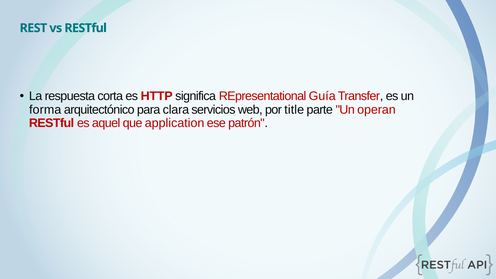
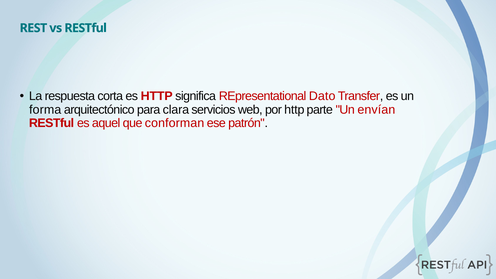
Guía: Guía -> Dato
por title: title -> http
operan: operan -> envían
application: application -> conforman
